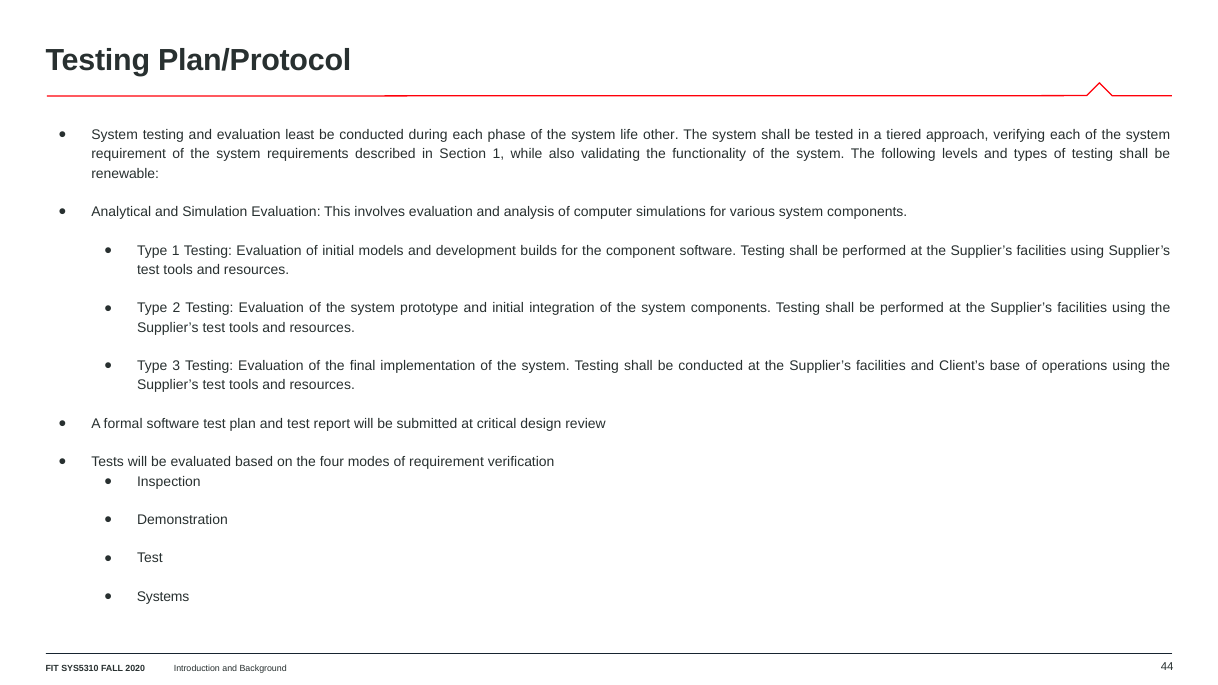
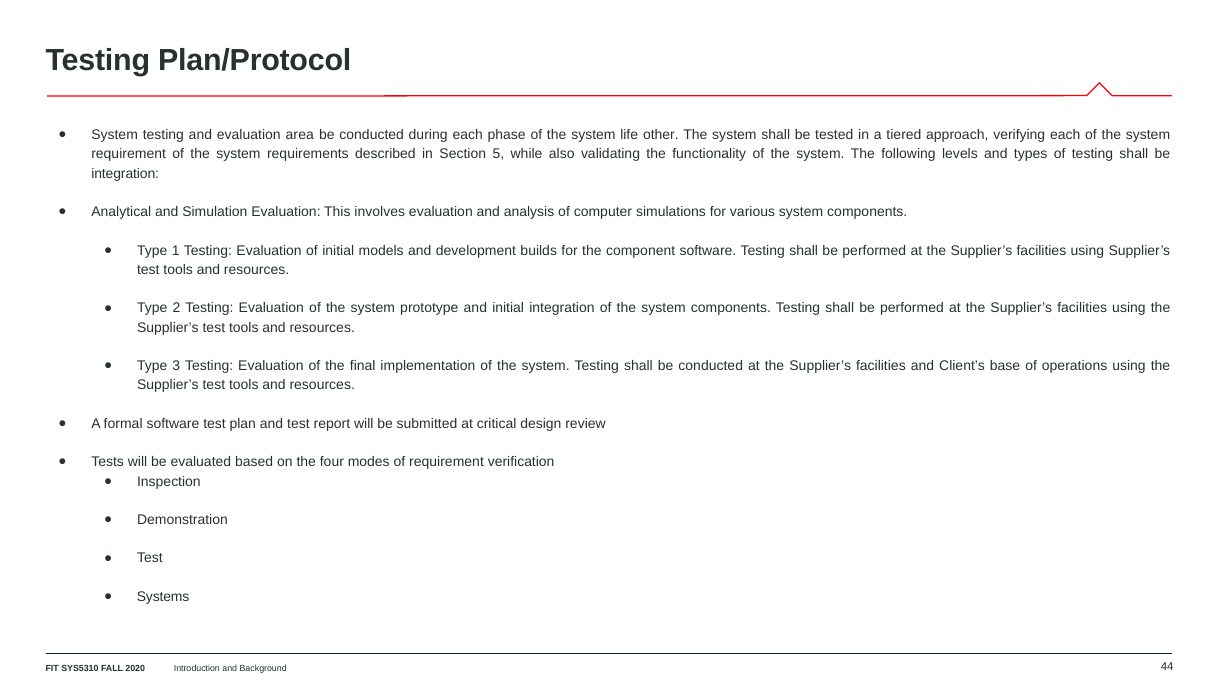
least: least -> area
Section 1: 1 -> 5
renewable at (125, 174): renewable -> integration
